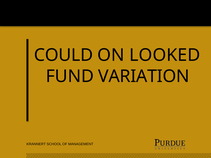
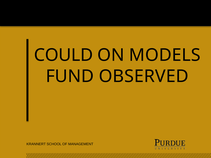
LOOKED: LOOKED -> MODELS
VARIATION: VARIATION -> OBSERVED
